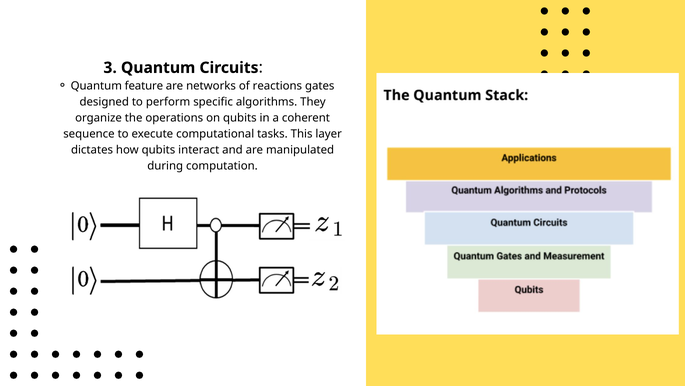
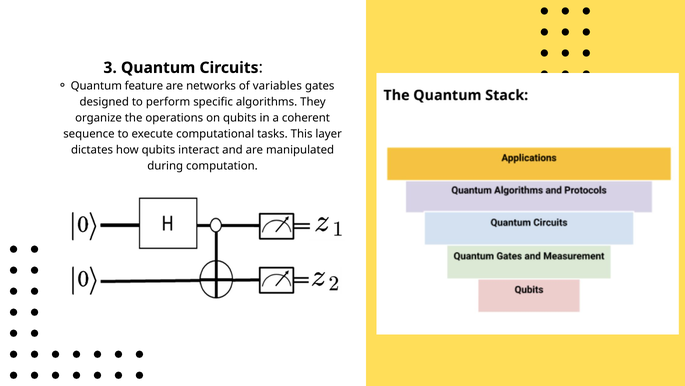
reactions: reactions -> variables
